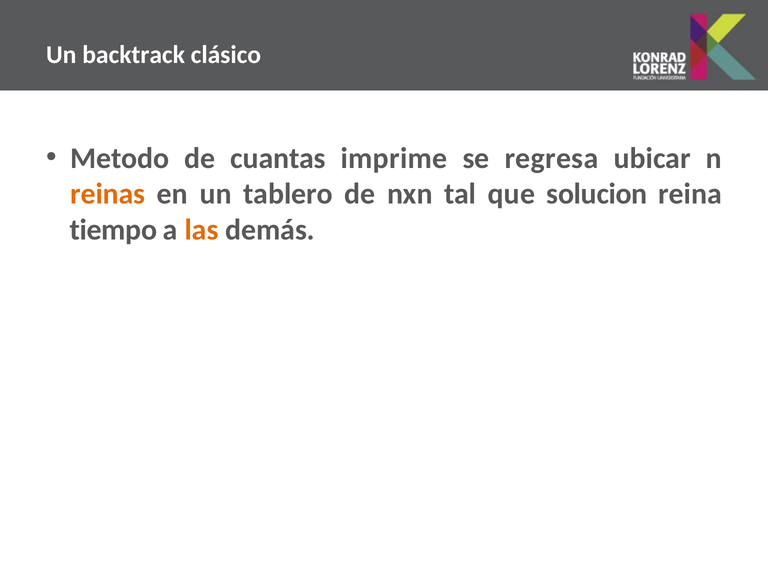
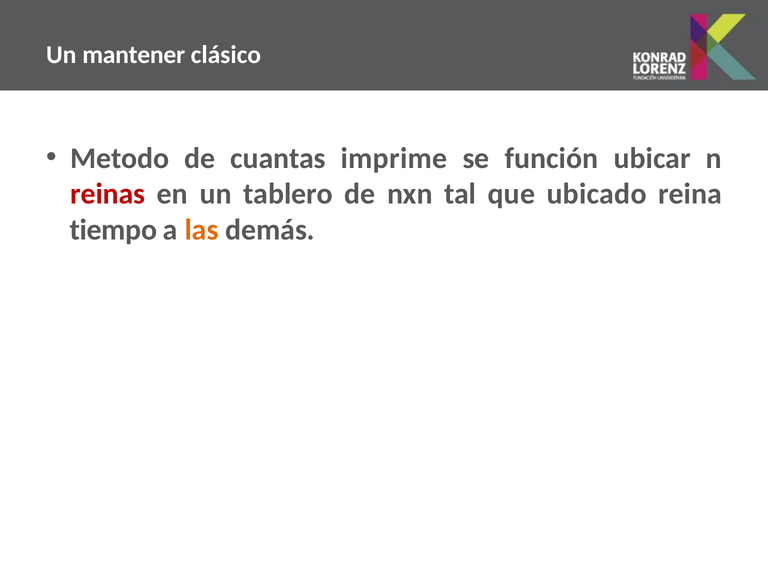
backtrack: backtrack -> mantener
regresa: regresa -> función
reinas colour: orange -> red
solucion: solucion -> ubicado
